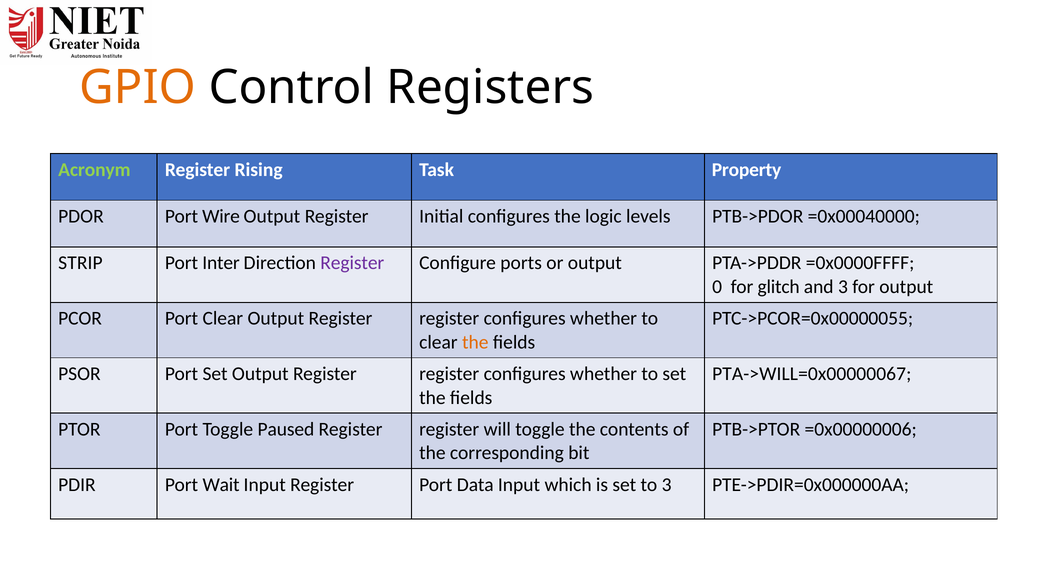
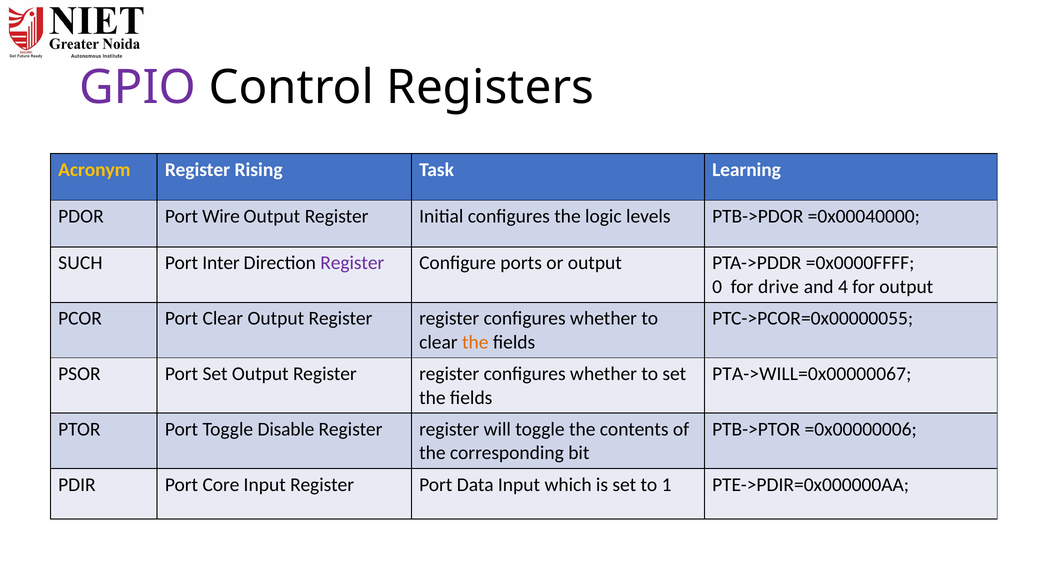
GPIO colour: orange -> purple
Acronym colour: light green -> yellow
Property: Property -> Learning
STRIP: STRIP -> SUCH
glitch: glitch -> drive
and 3: 3 -> 4
Paused: Paused -> Disable
Wait: Wait -> Core
to 3: 3 -> 1
